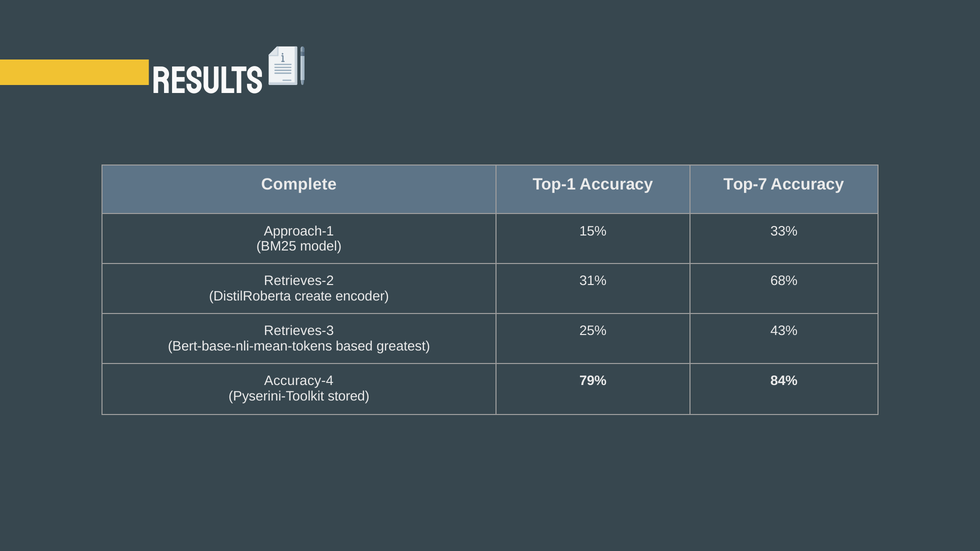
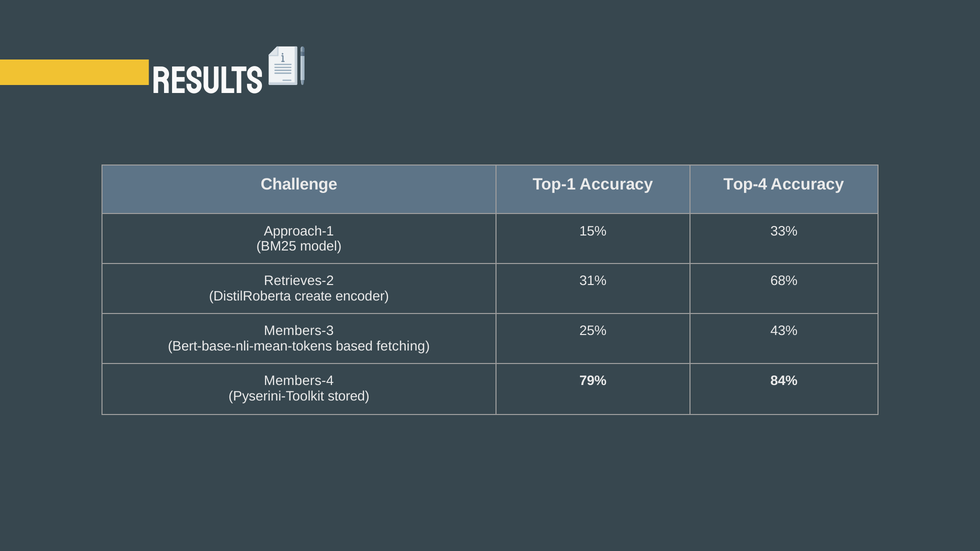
Complete: Complete -> Challenge
Top-7: Top-7 -> Top-4
Retrieves-3: Retrieves-3 -> Members-3
greatest: greatest -> fetching
Accuracy-4: Accuracy-4 -> Members-4
